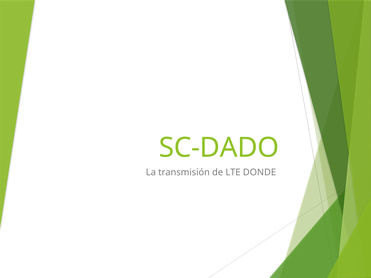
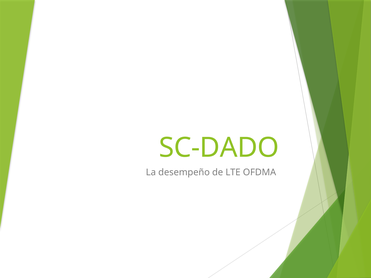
transmisión: transmisión -> desempeño
DONDE: DONDE -> OFDMA
